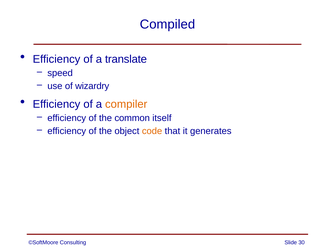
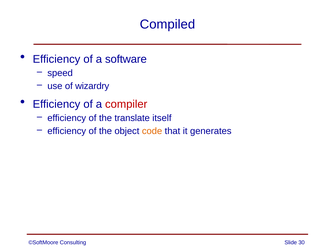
translate: translate -> software
compiler colour: orange -> red
common: common -> translate
